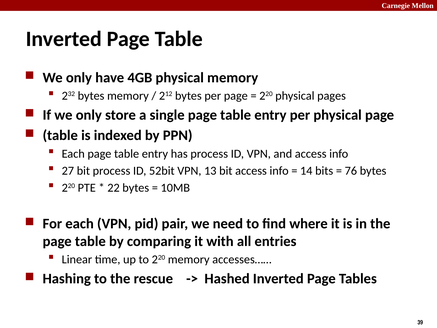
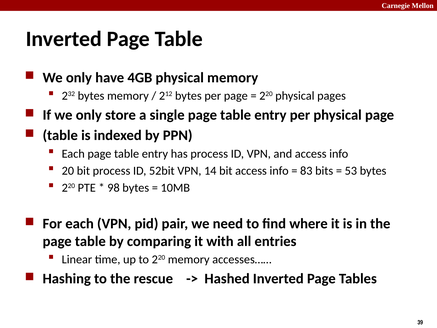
27: 27 -> 20
13: 13 -> 14
14: 14 -> 83
76: 76 -> 53
22: 22 -> 98
